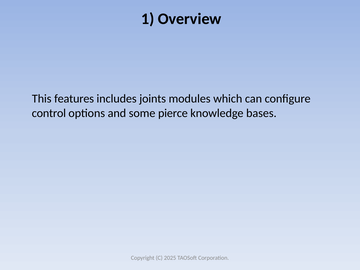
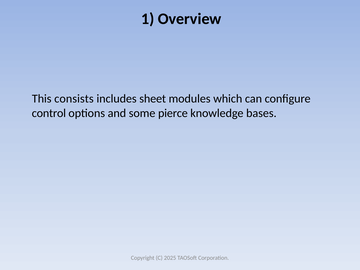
features: features -> consists
joints: joints -> sheet
